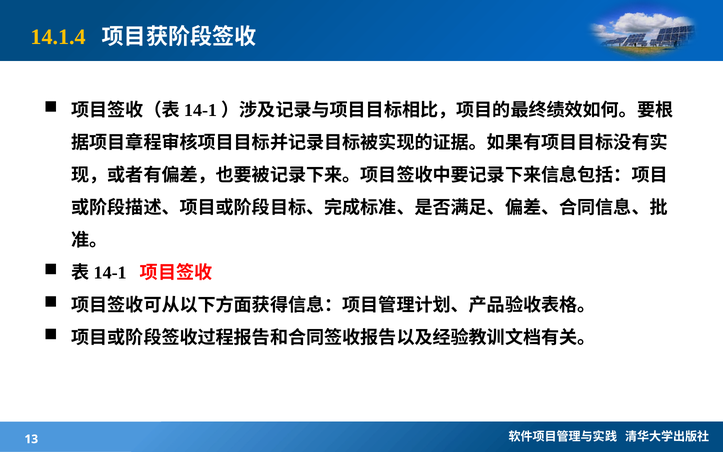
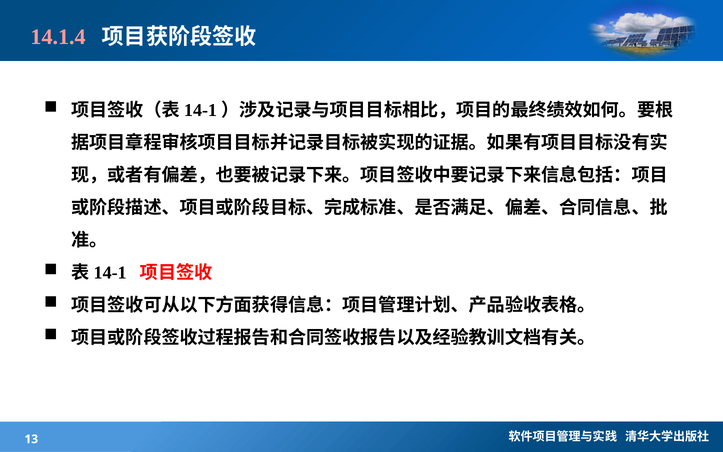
14.1.4 colour: yellow -> pink
